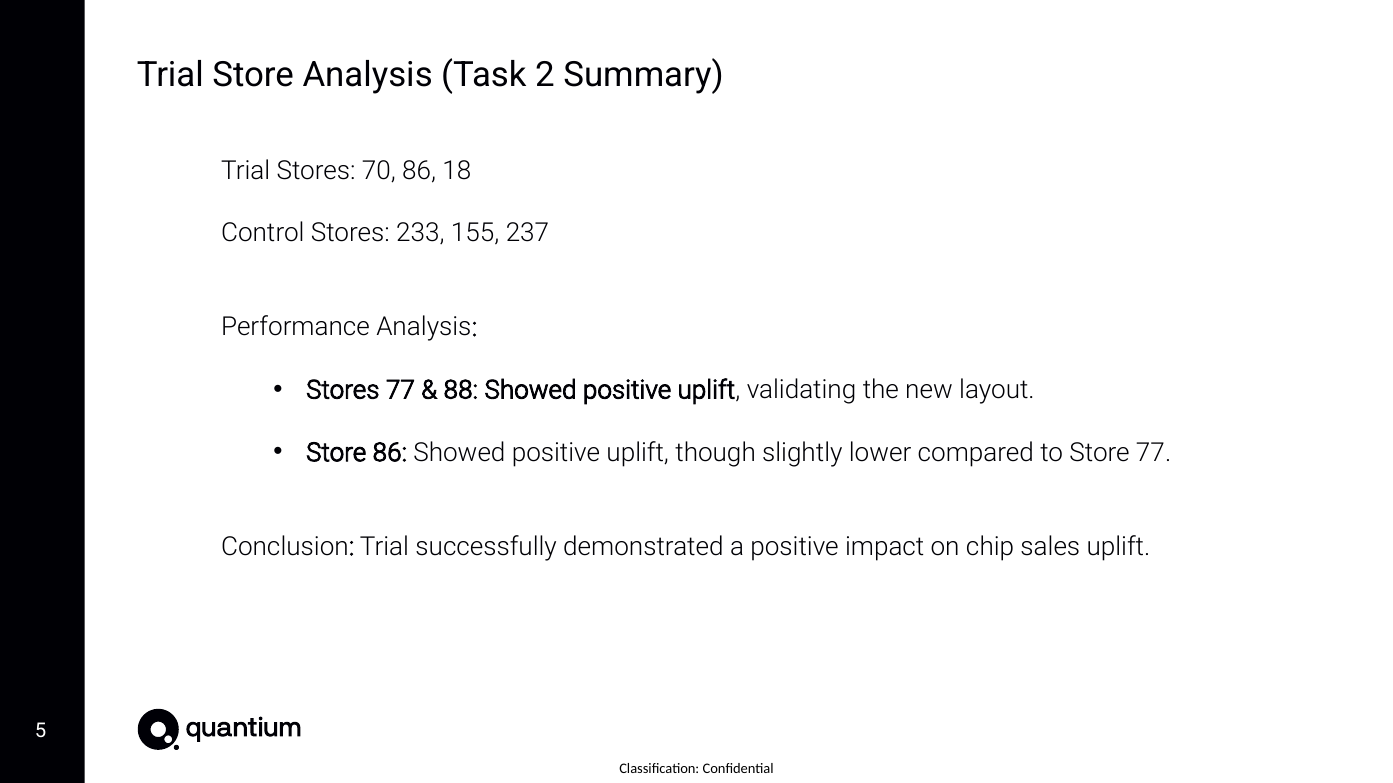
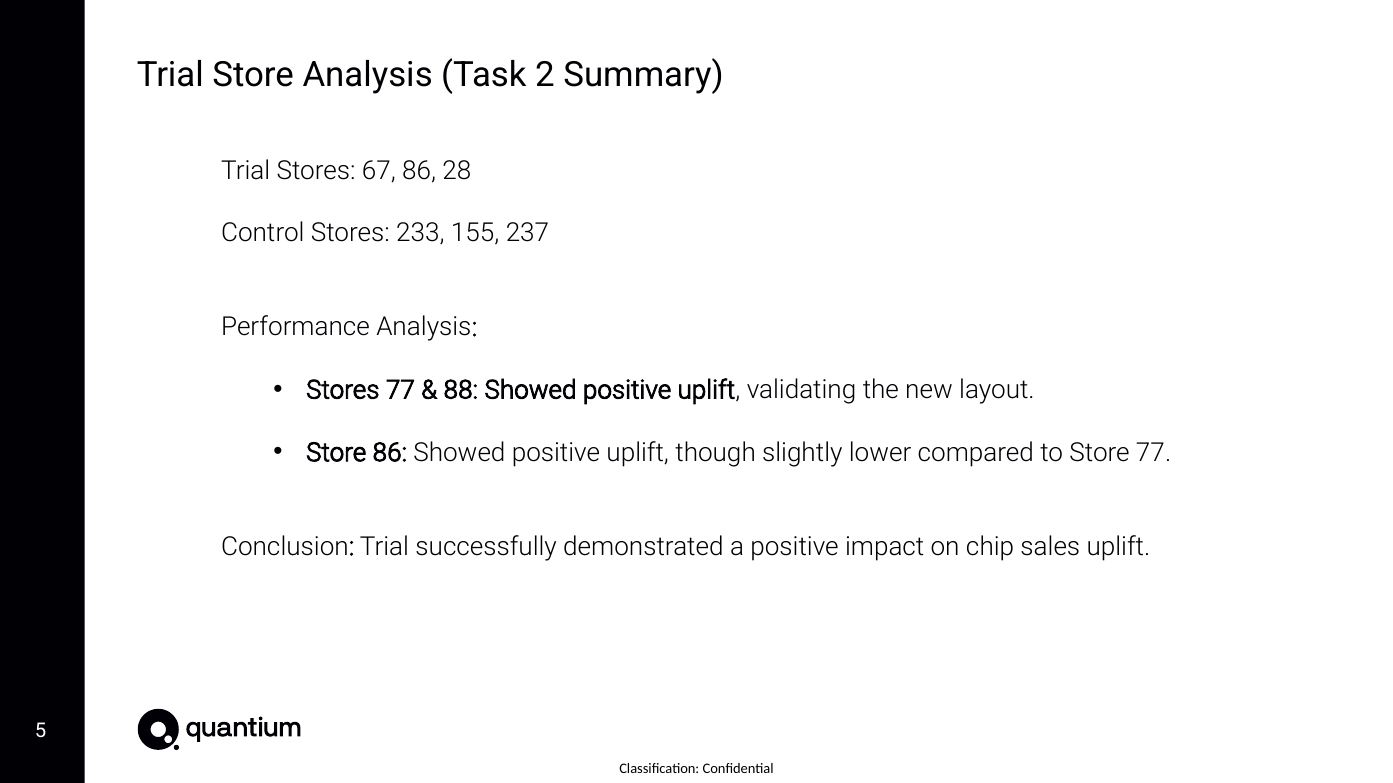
70: 70 -> 67
18: 18 -> 28
